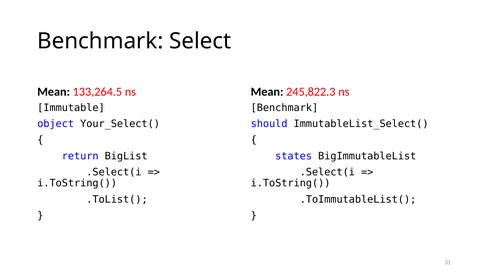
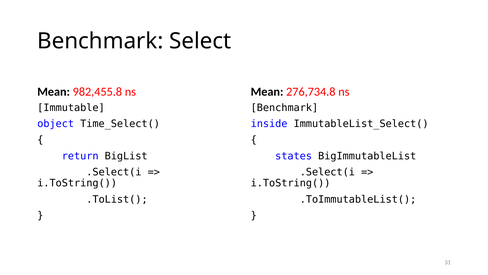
133,264.5: 133,264.5 -> 982,455.8
245,822.3: 245,822.3 -> 276,734.8
Your_Select(: Your_Select( -> Time_Select(
should: should -> inside
